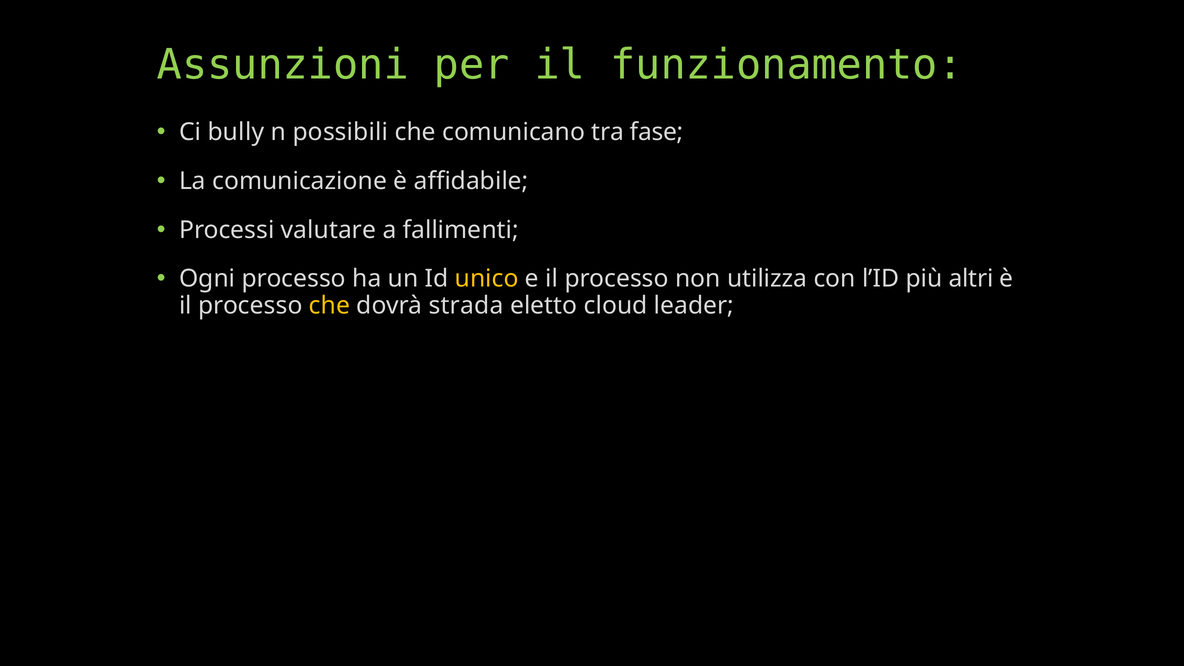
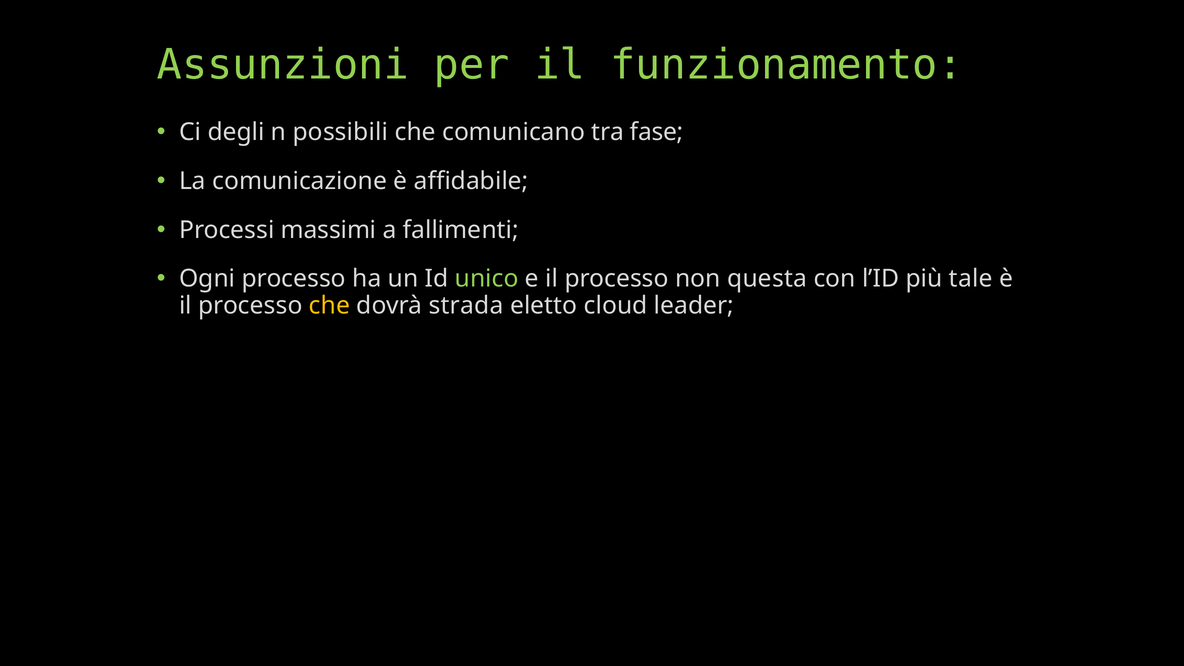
bully: bully -> degli
valutare: valutare -> massimi
unico colour: yellow -> light green
utilizza: utilizza -> questa
altri: altri -> tale
